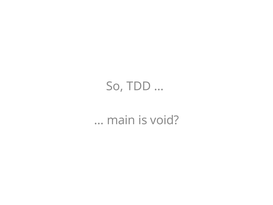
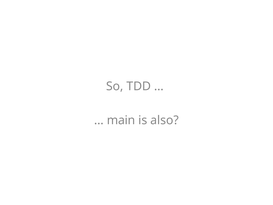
void: void -> also
